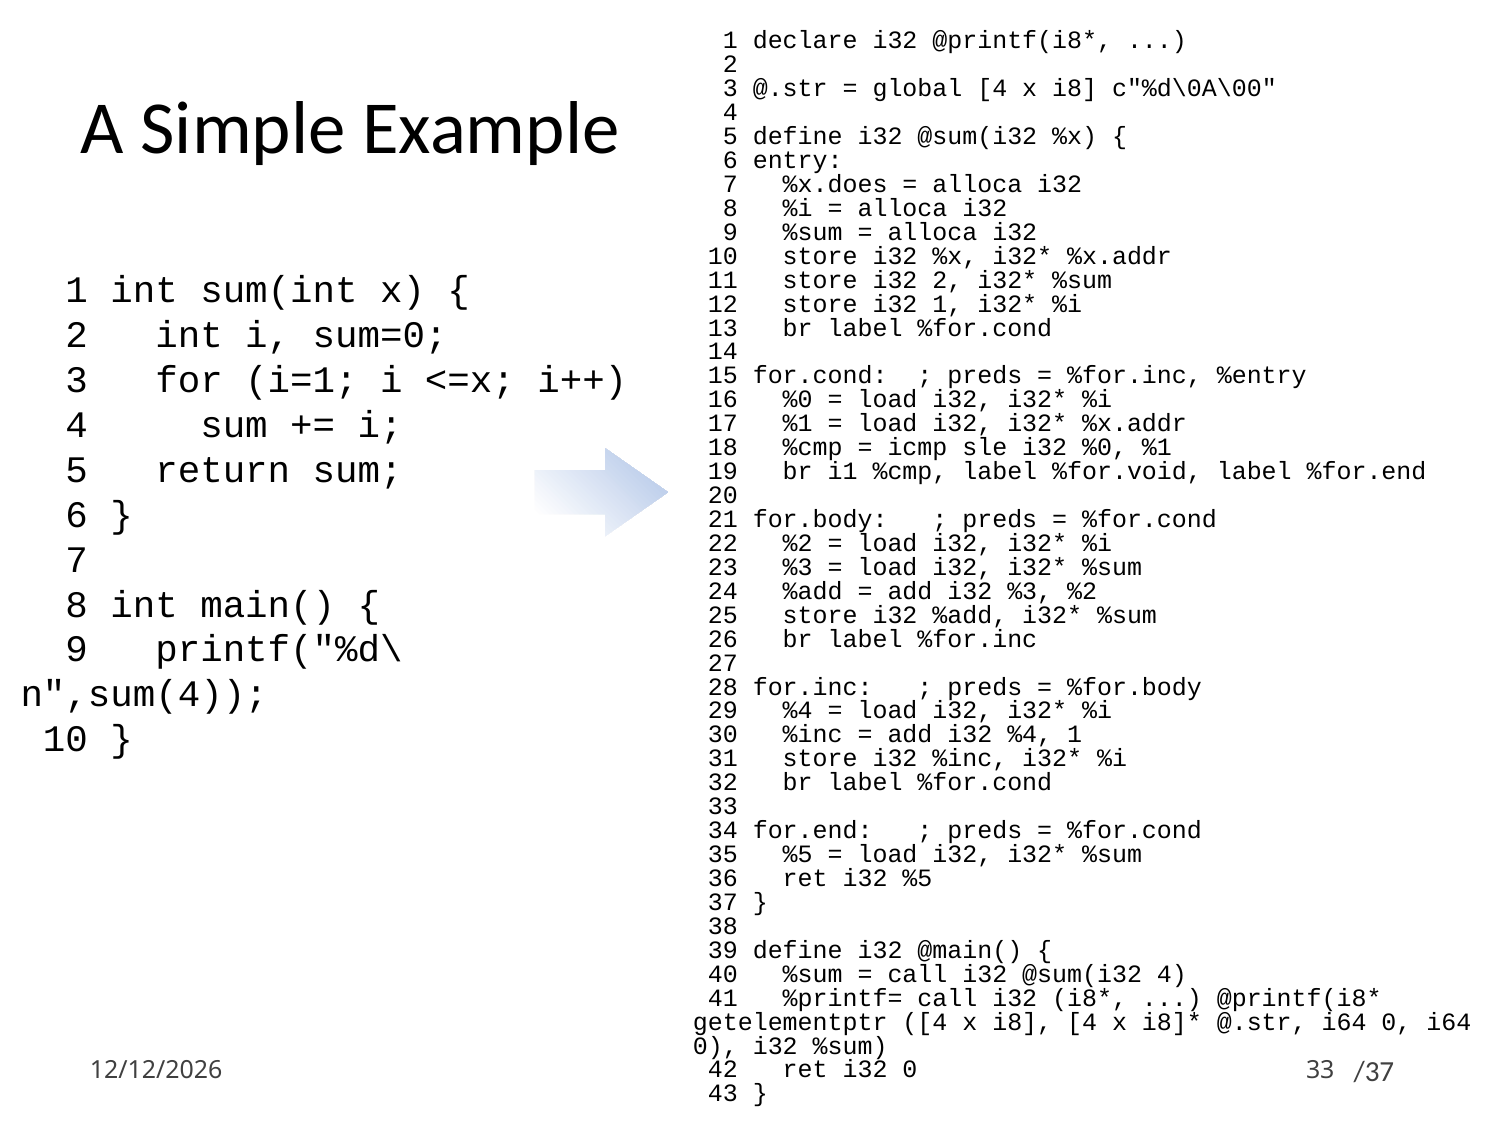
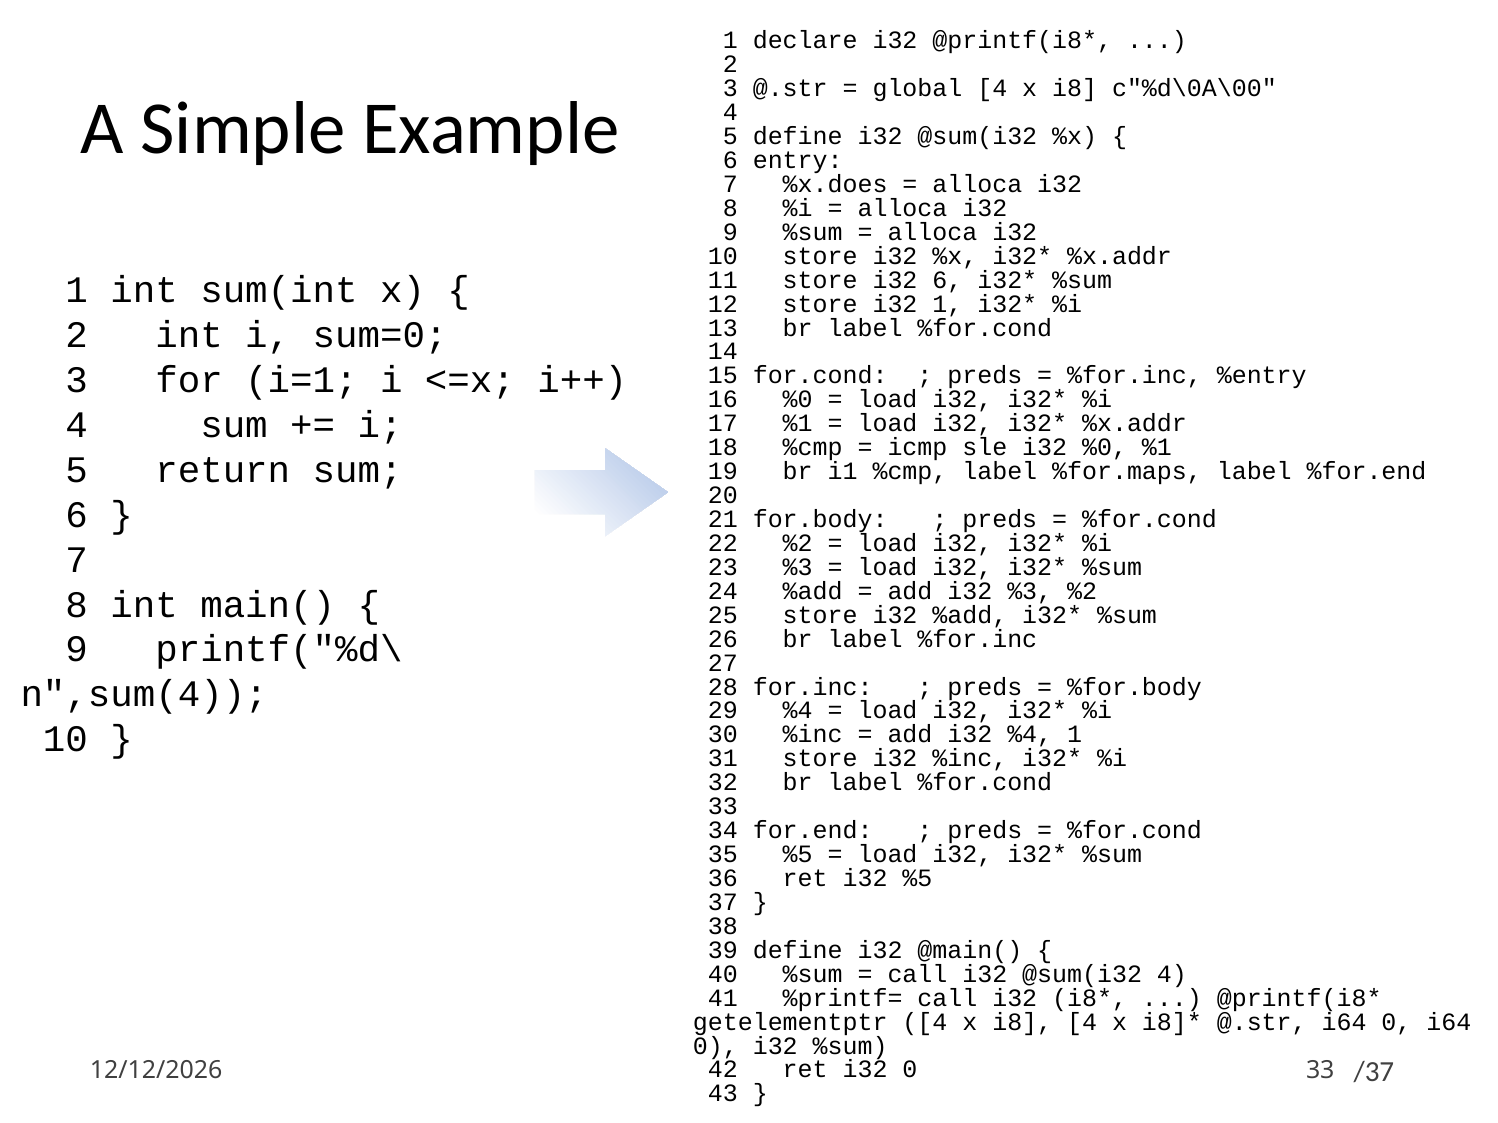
i32 2: 2 -> 6
%for.void: %for.void -> %for.maps
